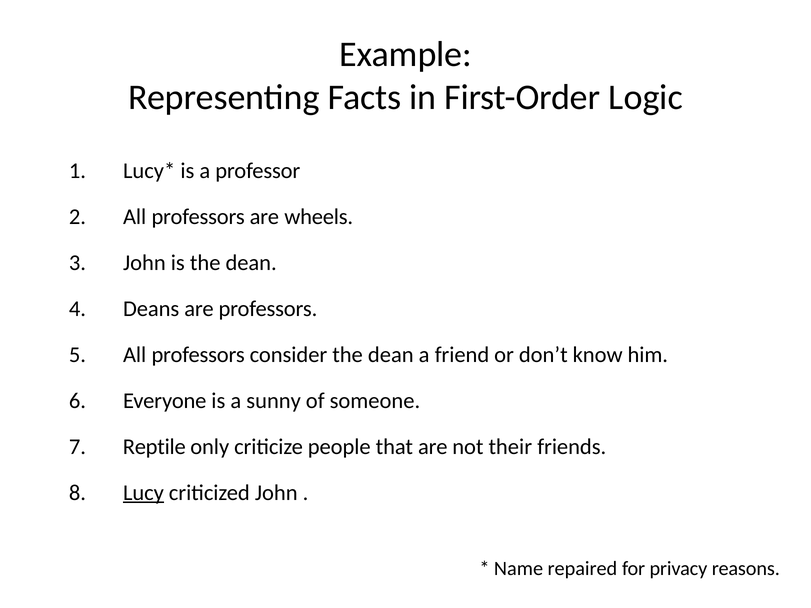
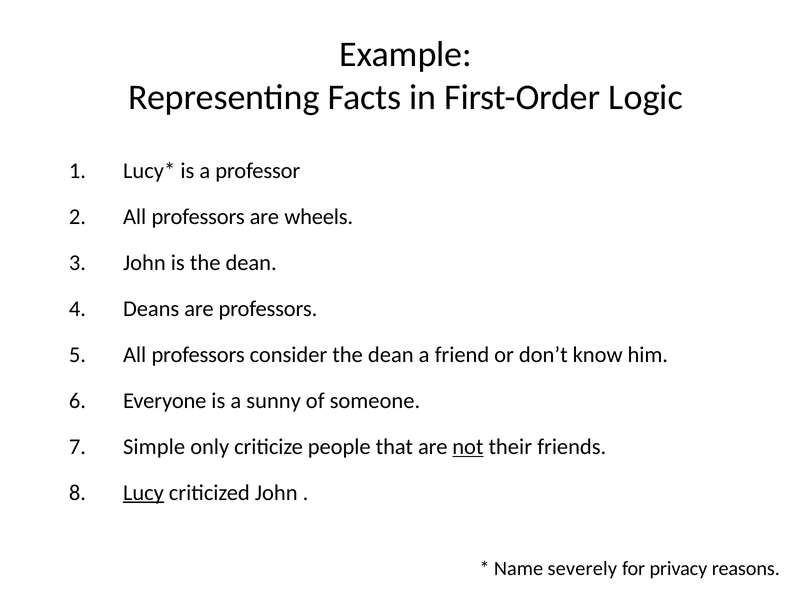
Reptile: Reptile -> Simple
not underline: none -> present
repaired: repaired -> severely
